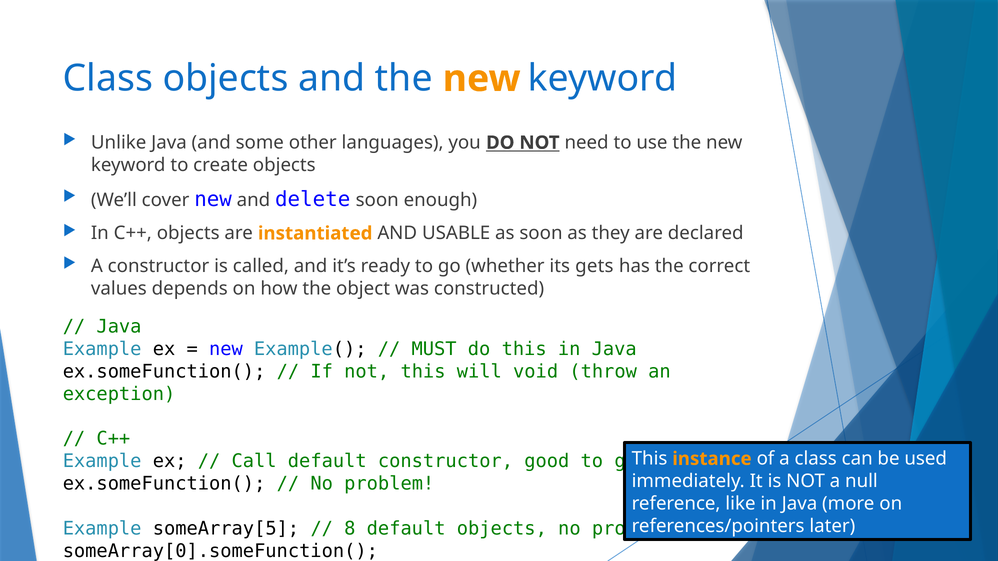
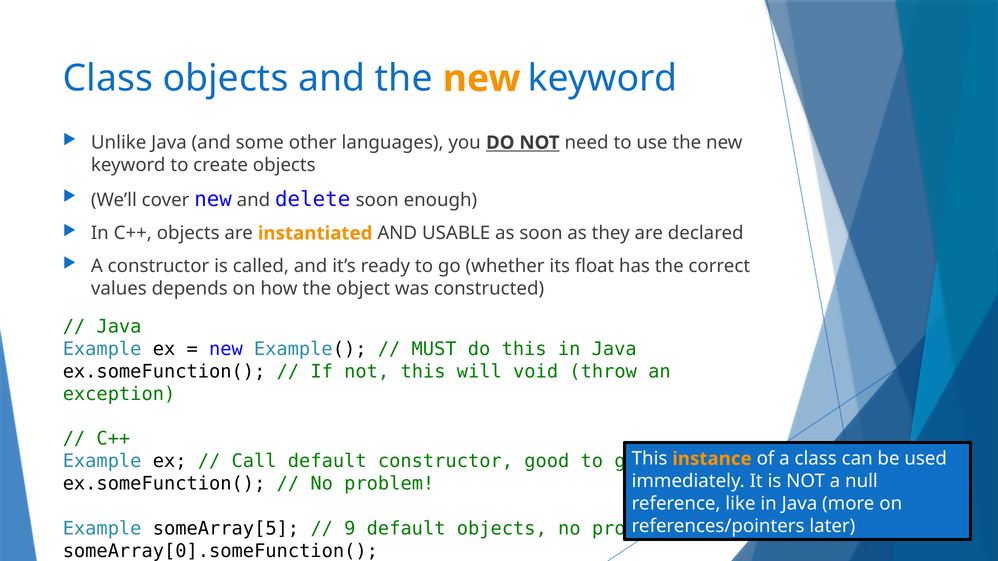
gets: gets -> float
8: 8 -> 9
